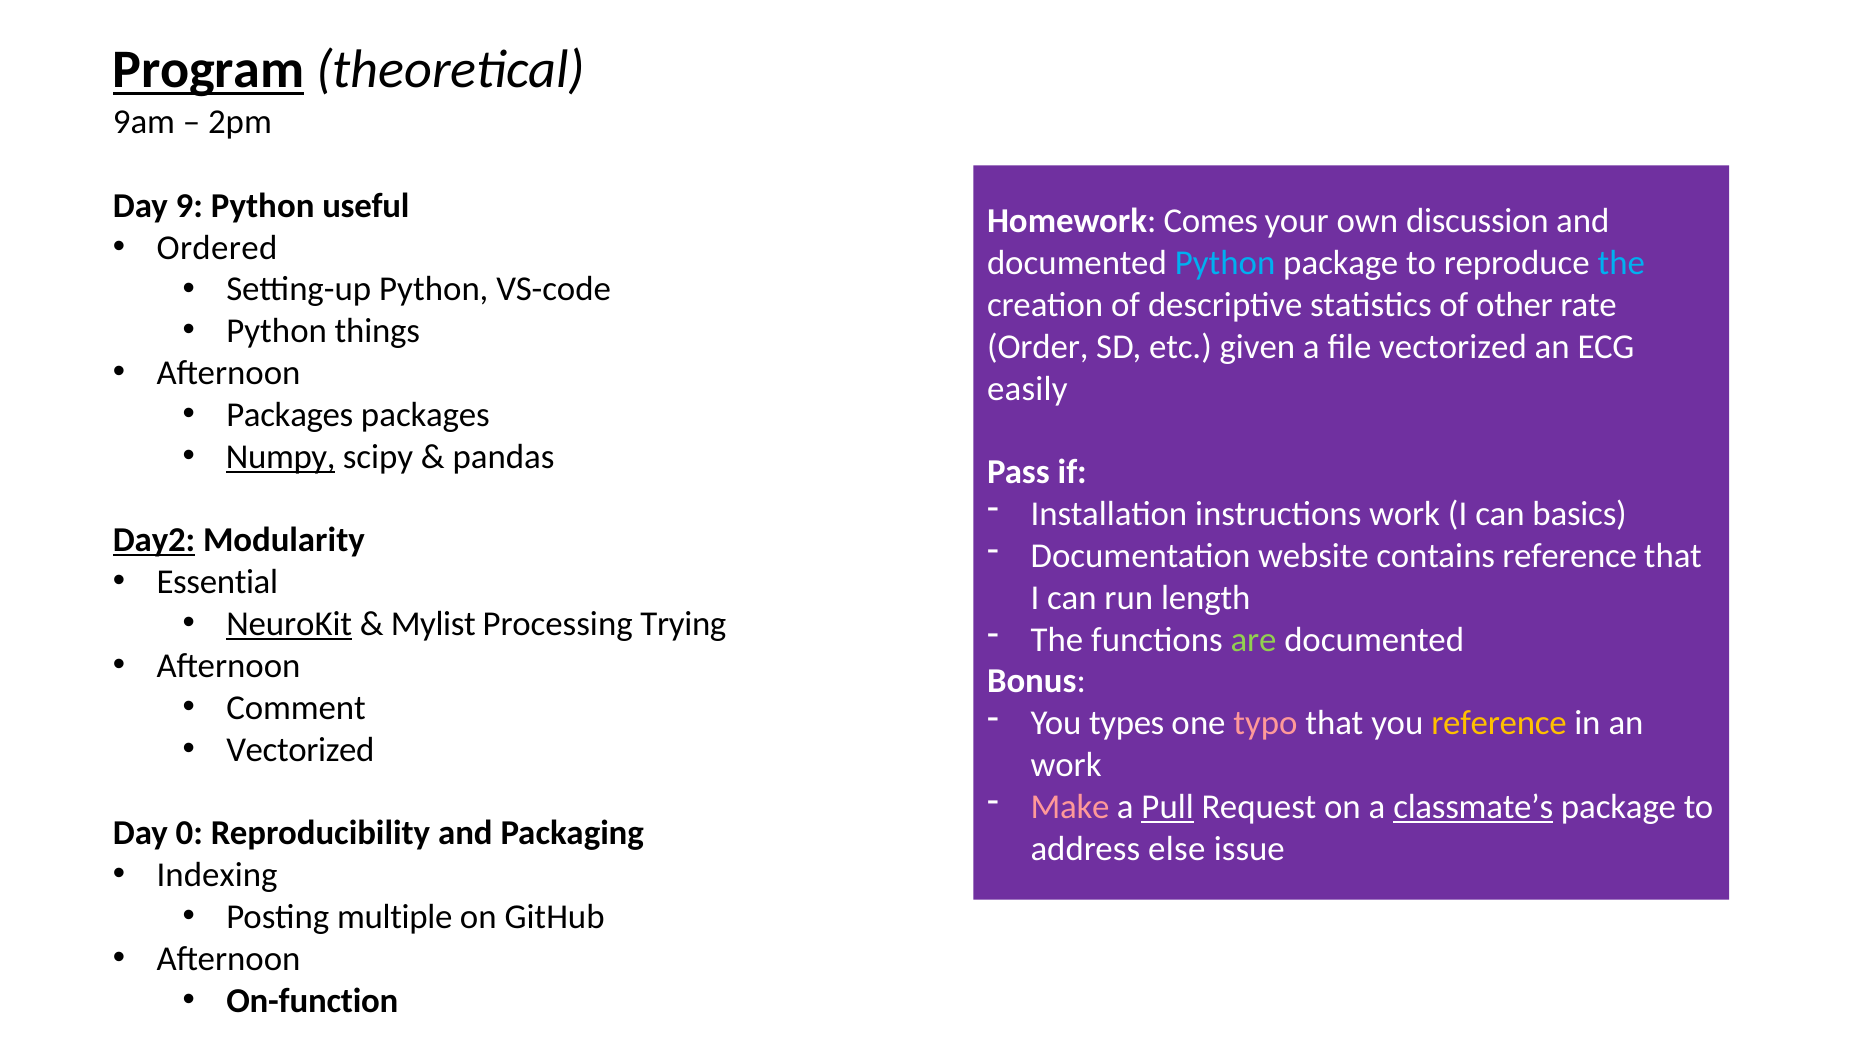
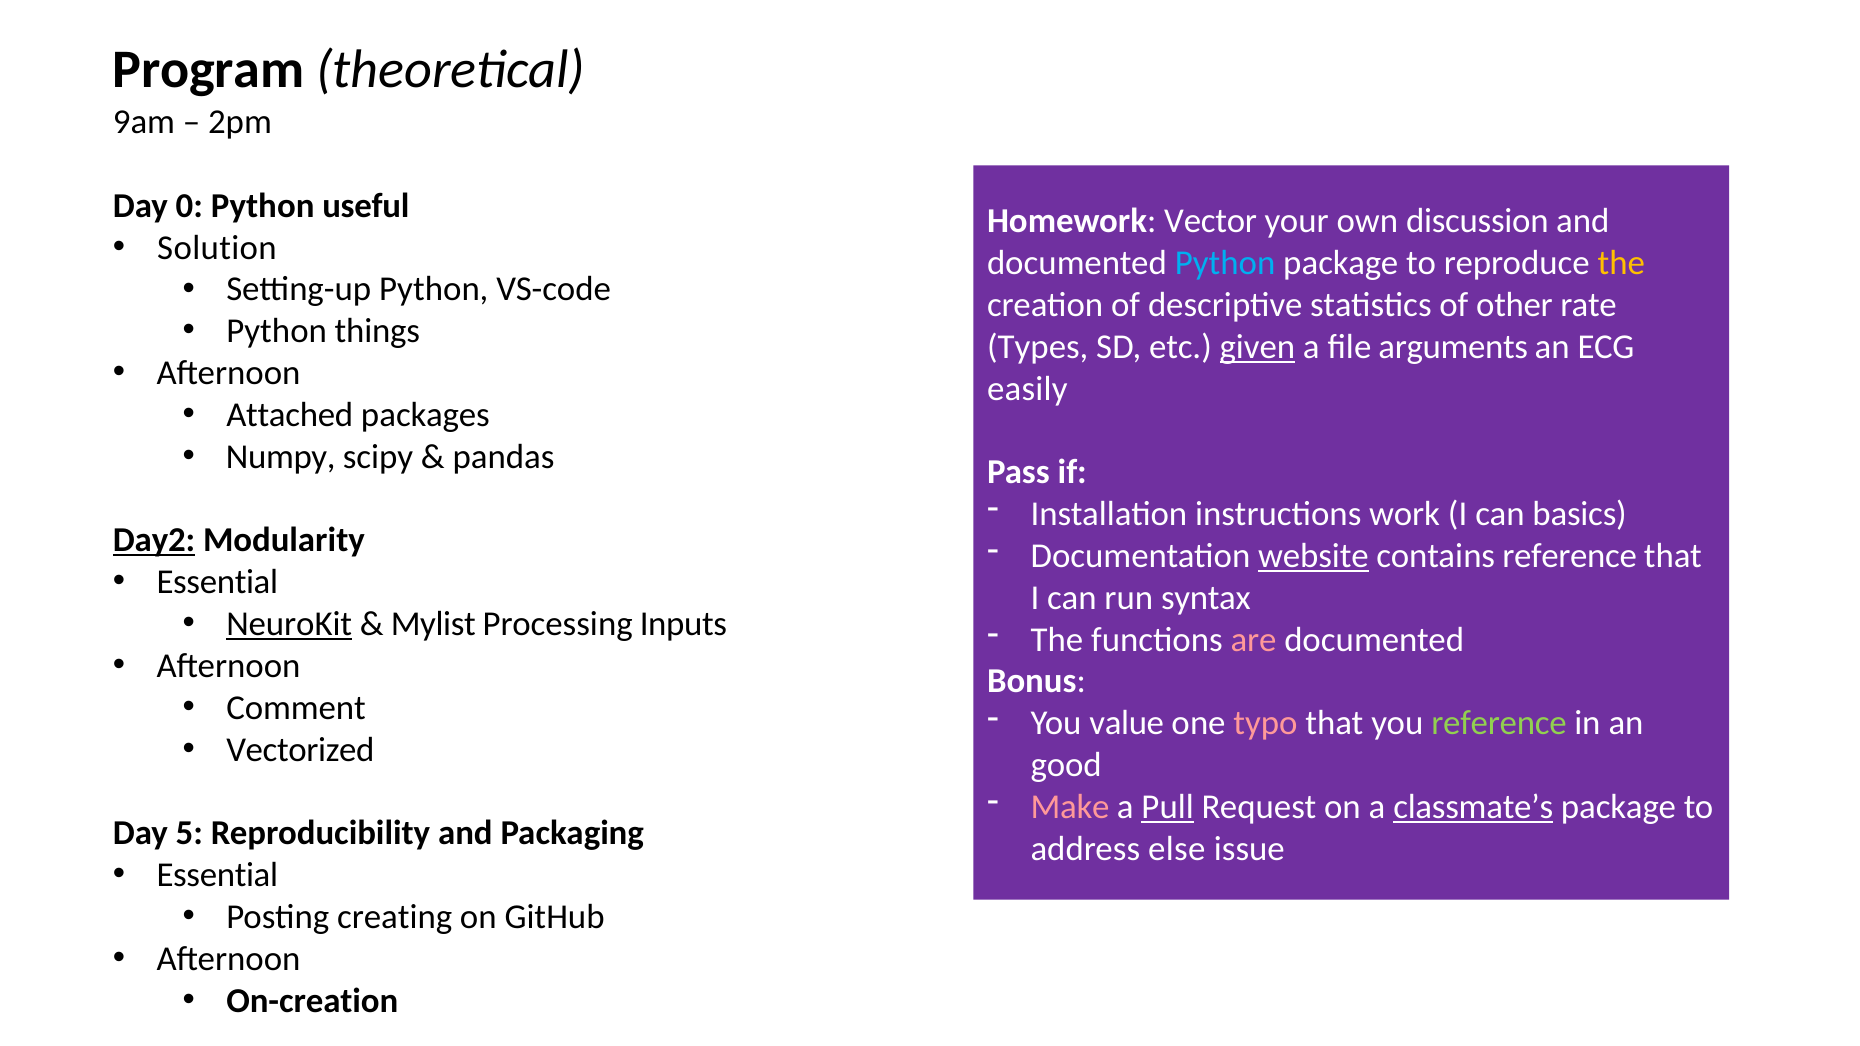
Program underline: present -> none
9: 9 -> 0
Comes: Comes -> Vector
Ordered: Ordered -> Solution
the at (1621, 263) colour: light blue -> yellow
Order: Order -> Types
given underline: none -> present
file vectorized: vectorized -> arguments
Packages at (290, 415): Packages -> Attached
Numpy underline: present -> none
website underline: none -> present
length: length -> syntax
Trying: Trying -> Inputs
are colour: light green -> pink
types: types -> value
reference at (1499, 723) colour: yellow -> light green
work at (1066, 765): work -> good
0: 0 -> 5
Indexing at (217, 875): Indexing -> Essential
multiple: multiple -> creating
On-function: On-function -> On-creation
